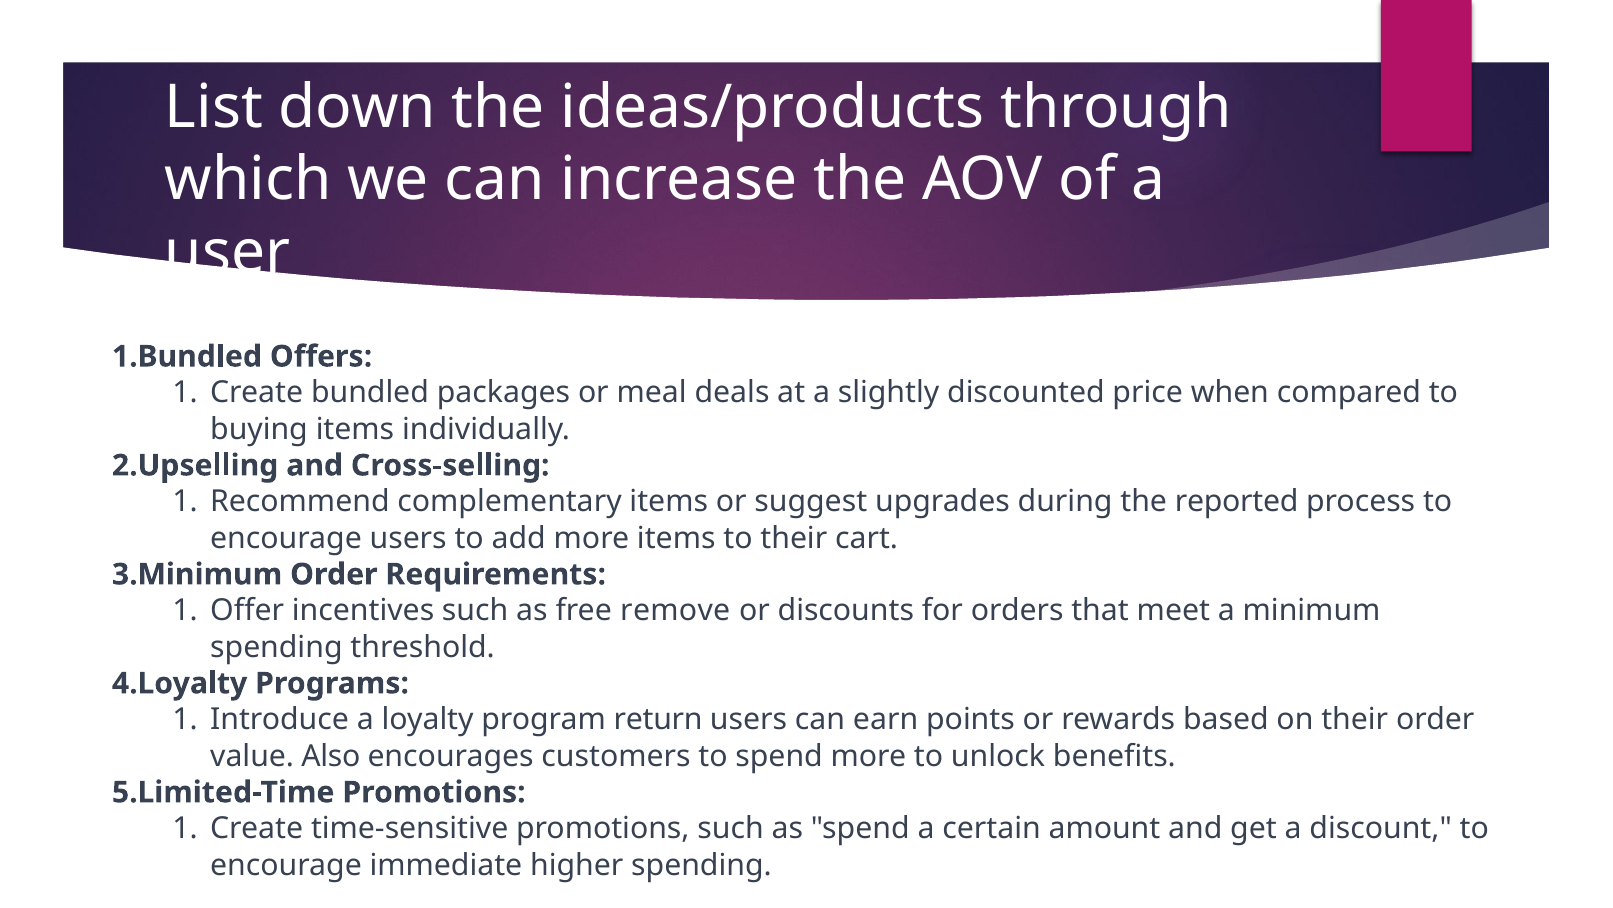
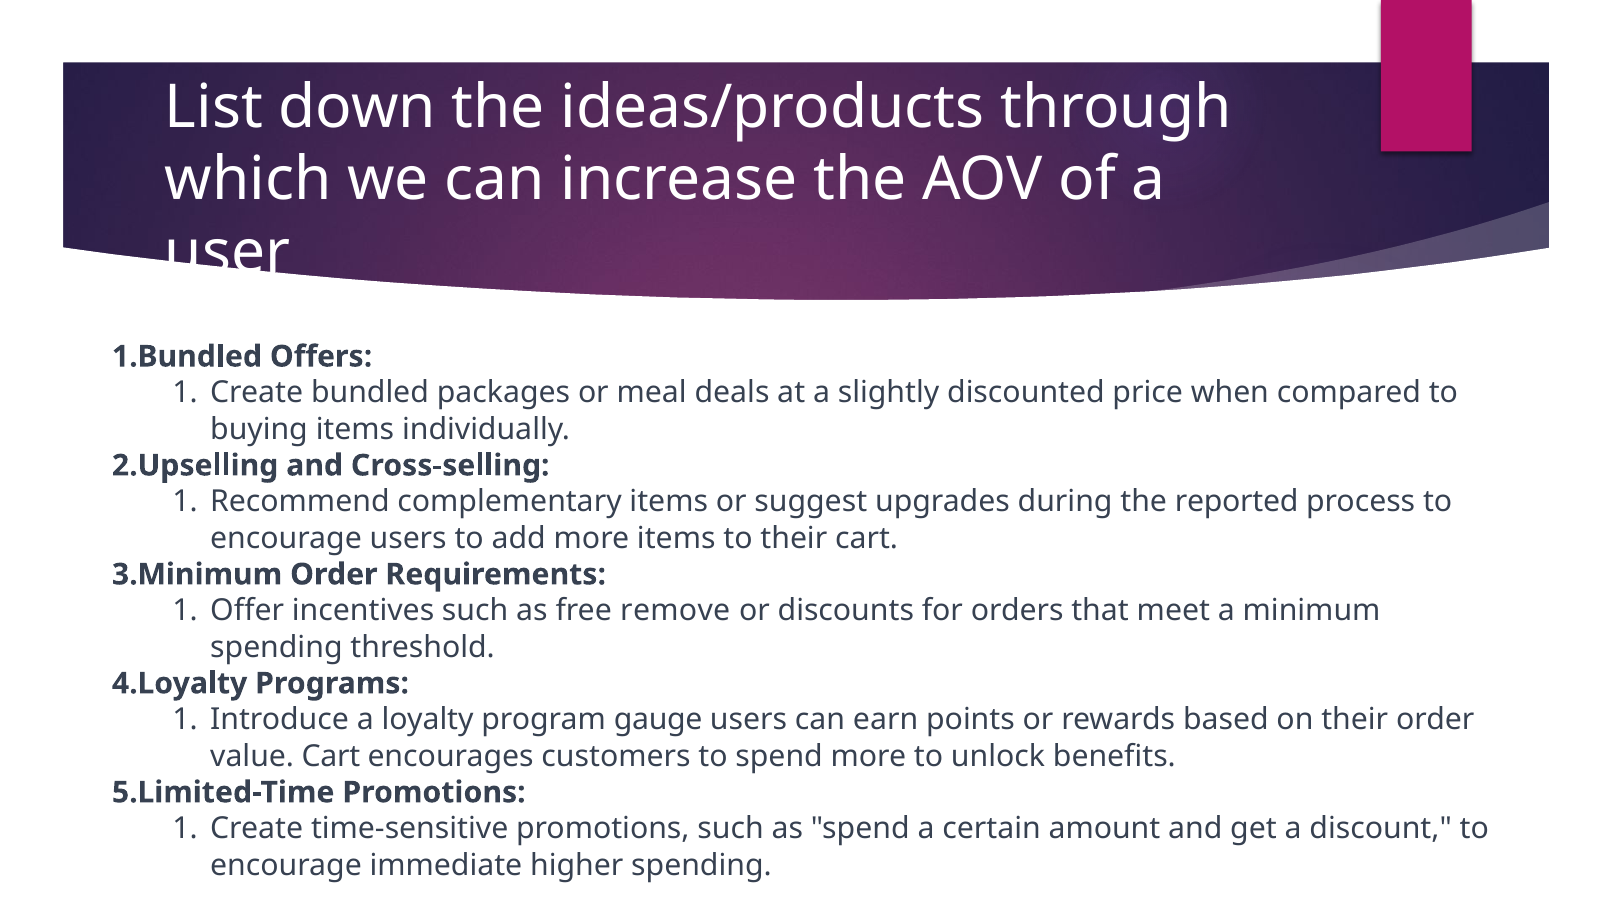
return: return -> gauge
value Also: Also -> Cart
